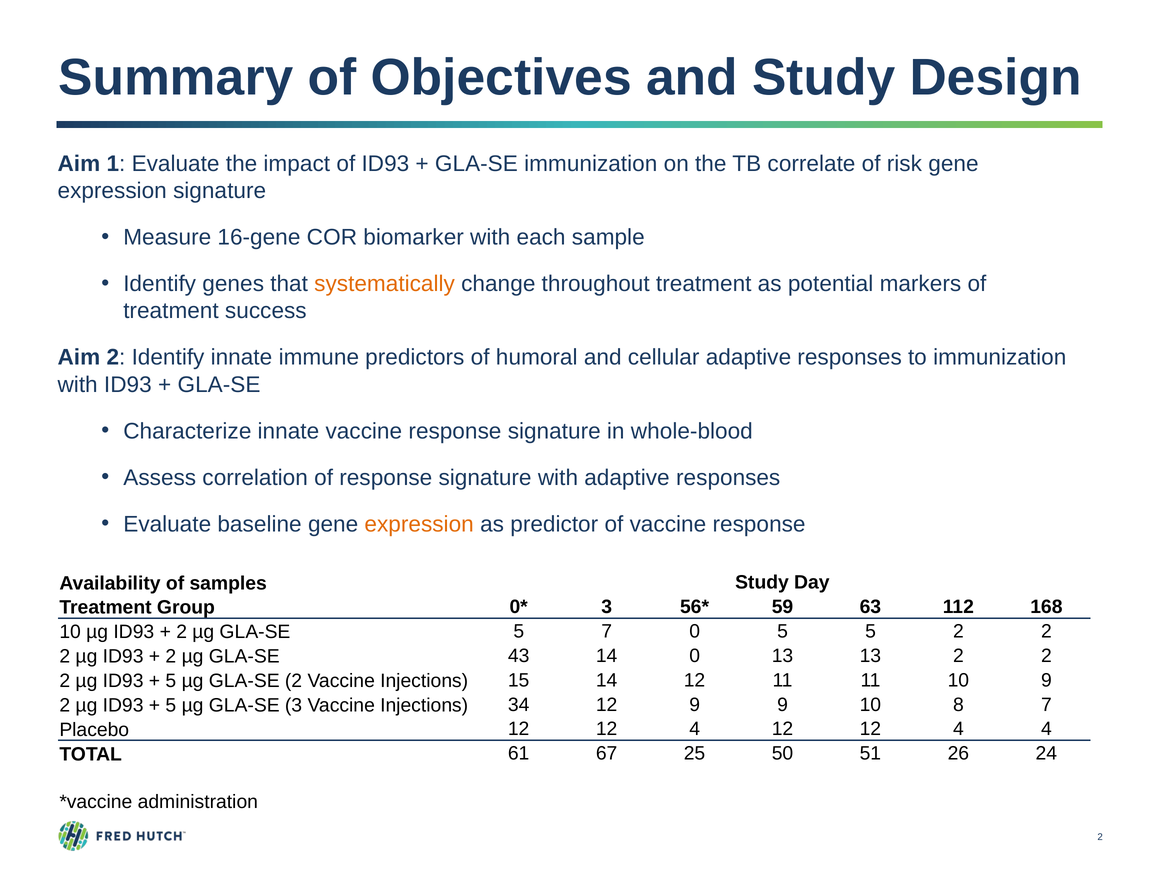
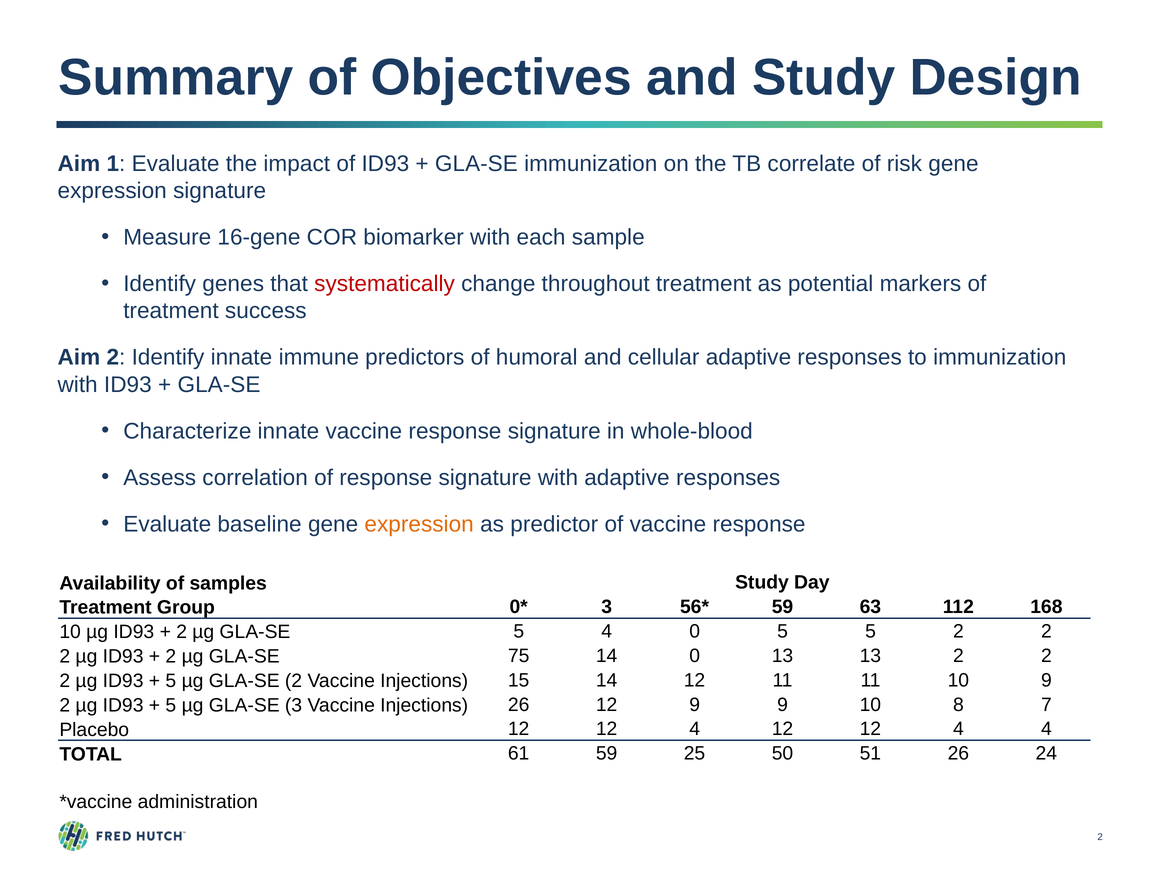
systematically colour: orange -> red
5 7: 7 -> 4
43: 43 -> 75
Injections 34: 34 -> 26
61 67: 67 -> 59
